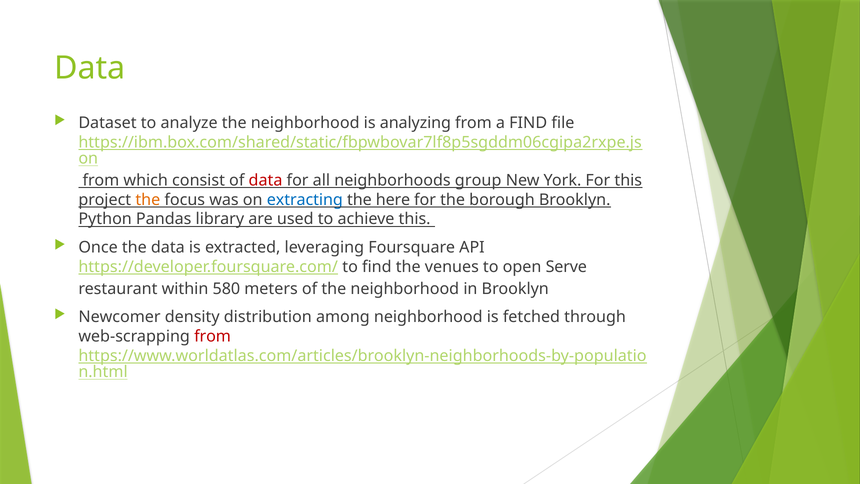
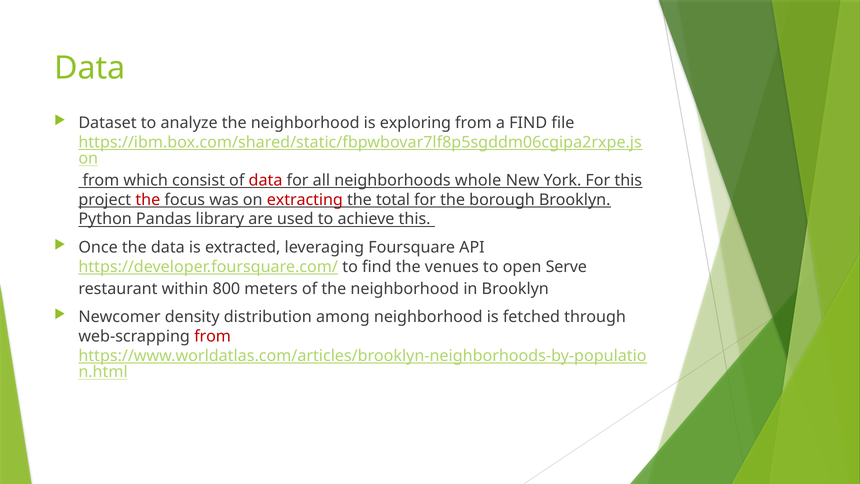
analyzing: analyzing -> exploring
group: group -> whole
the at (148, 200) colour: orange -> red
extracting colour: blue -> red
here: here -> total
580: 580 -> 800
